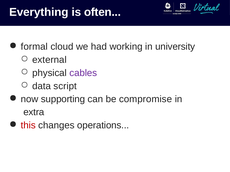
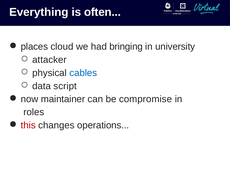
formal: formal -> places
working: working -> bringing
external: external -> attacker
cables colour: purple -> blue
supporting: supporting -> maintainer
extra: extra -> roles
